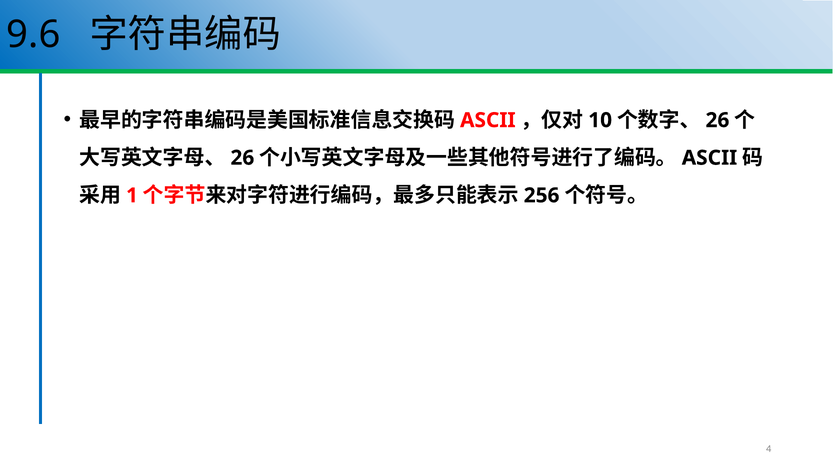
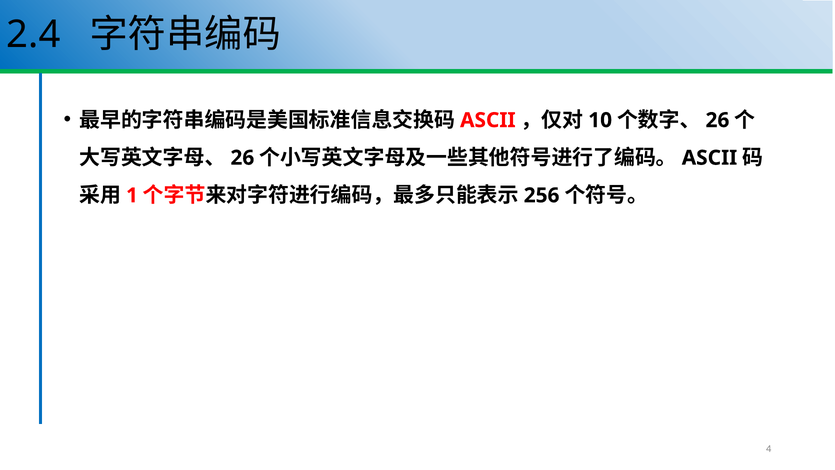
9.6: 9.6 -> 2.4
